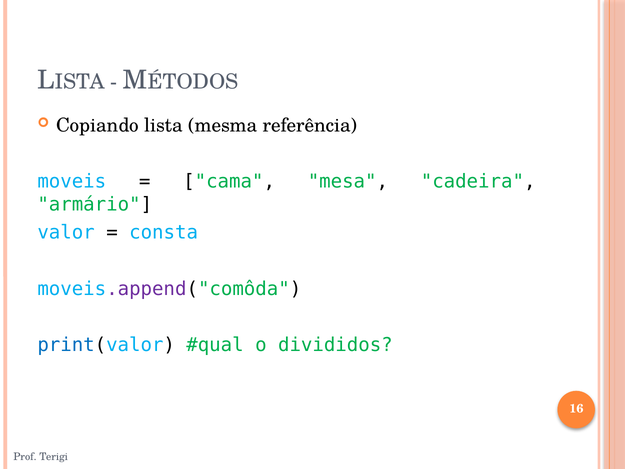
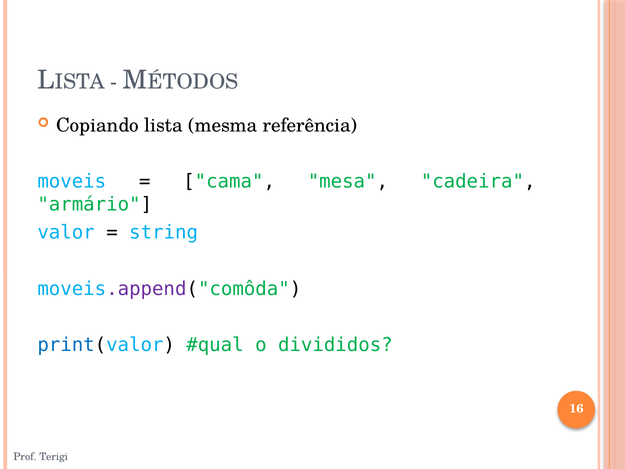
consta: consta -> string
